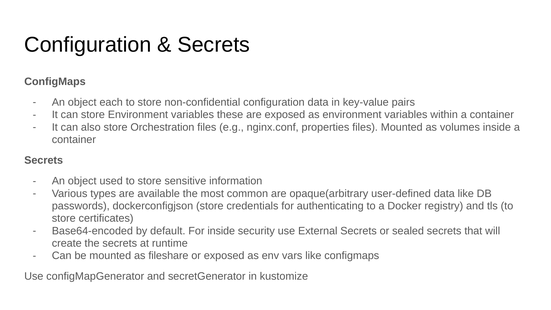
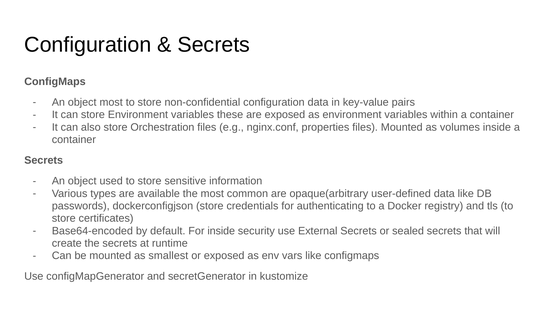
object each: each -> most
fileshare: fileshare -> smallest
